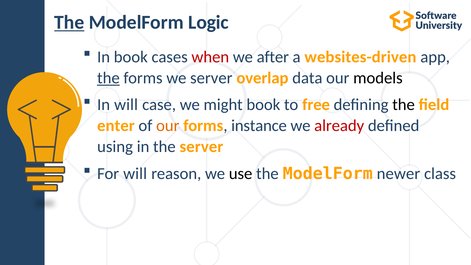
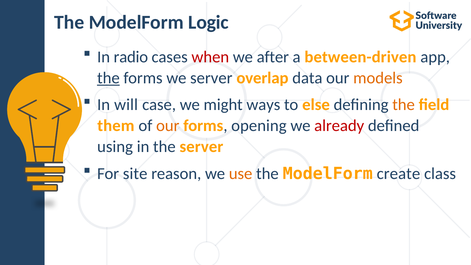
The at (69, 22) underline: present -> none
In book: book -> radio
websites-driven: websites-driven -> between-driven
models colour: black -> orange
might book: book -> ways
free: free -> else
the at (404, 105) colour: black -> orange
enter: enter -> them
instance: instance -> opening
For will: will -> site
use colour: black -> orange
newer: newer -> create
